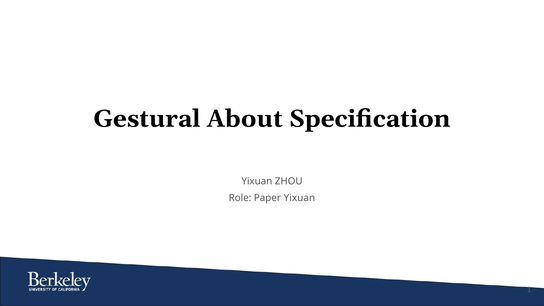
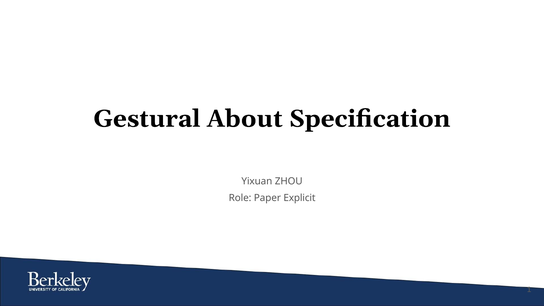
Paper Yixuan: Yixuan -> Explicit
